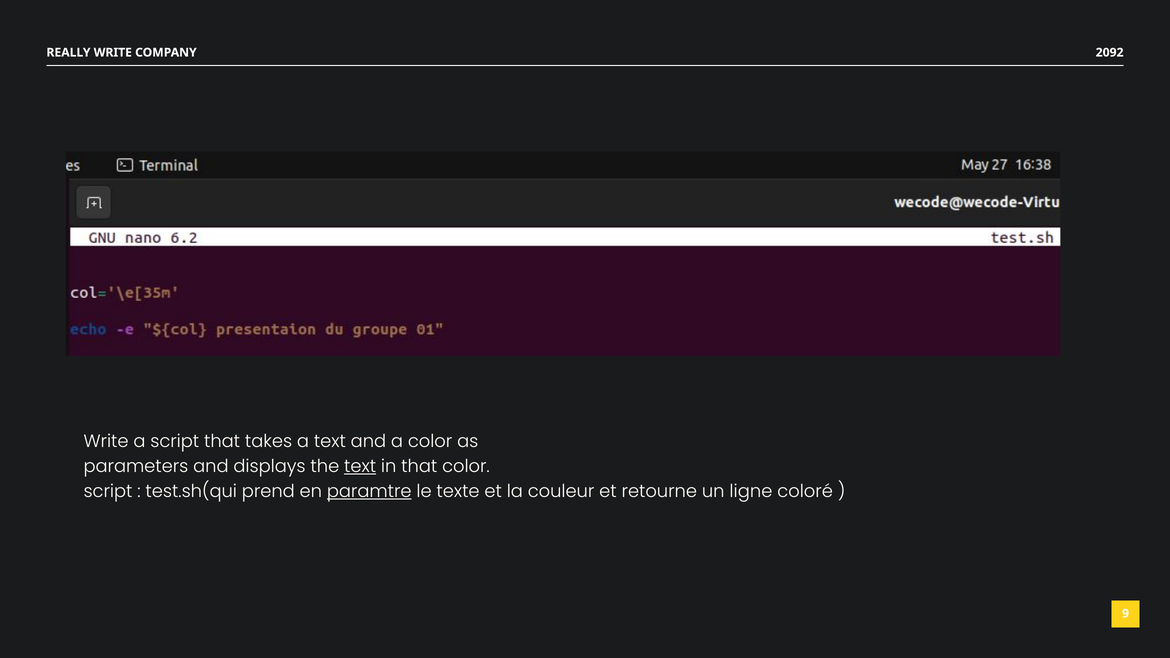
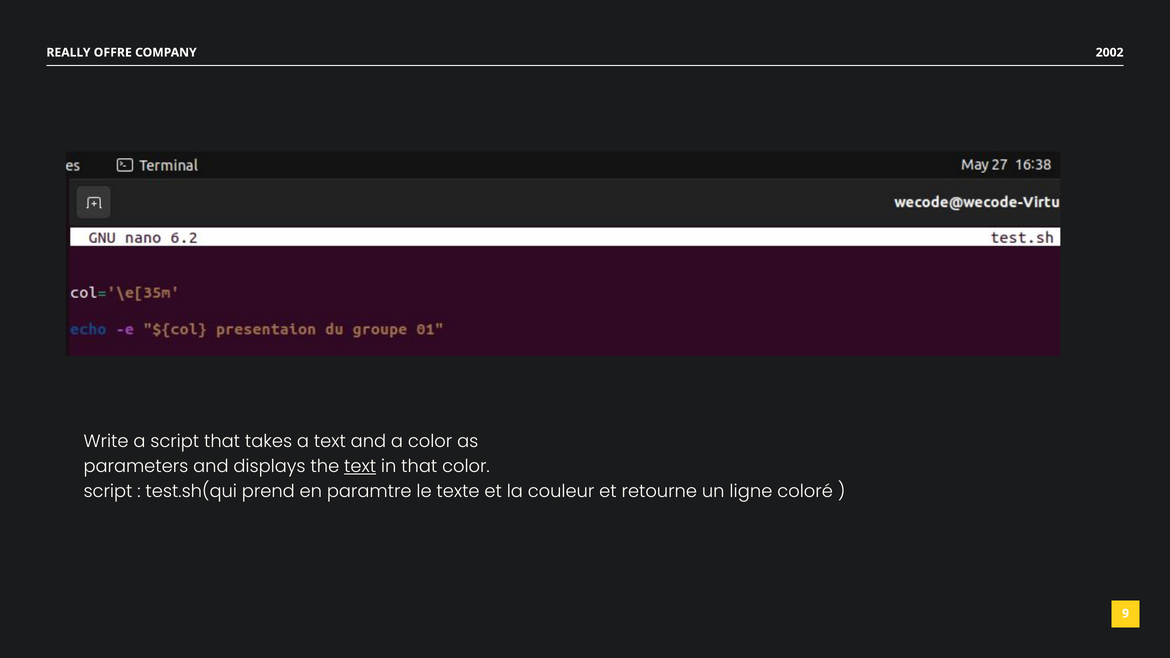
REALLY WRITE: WRITE -> OFFRE
2092: 2092 -> 2002
paramtre underline: present -> none
